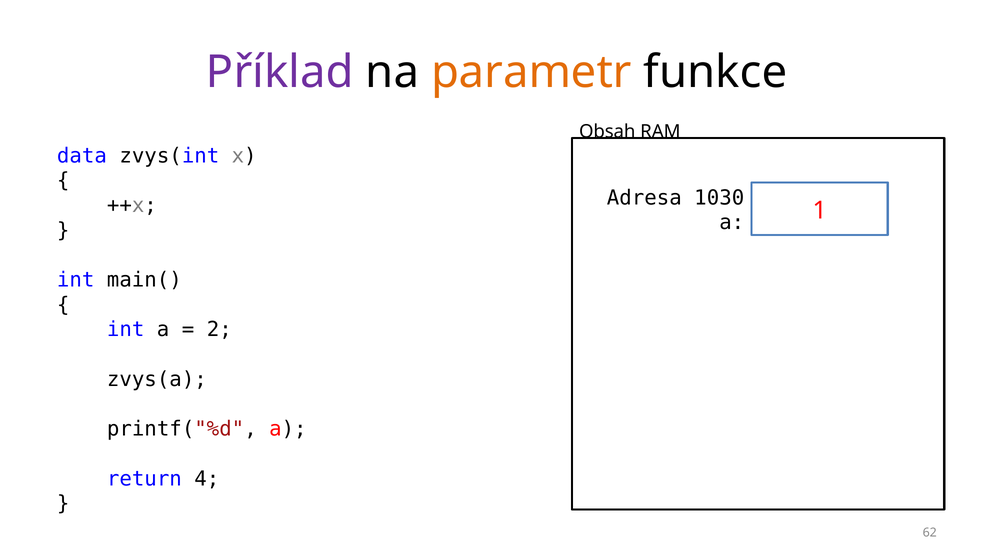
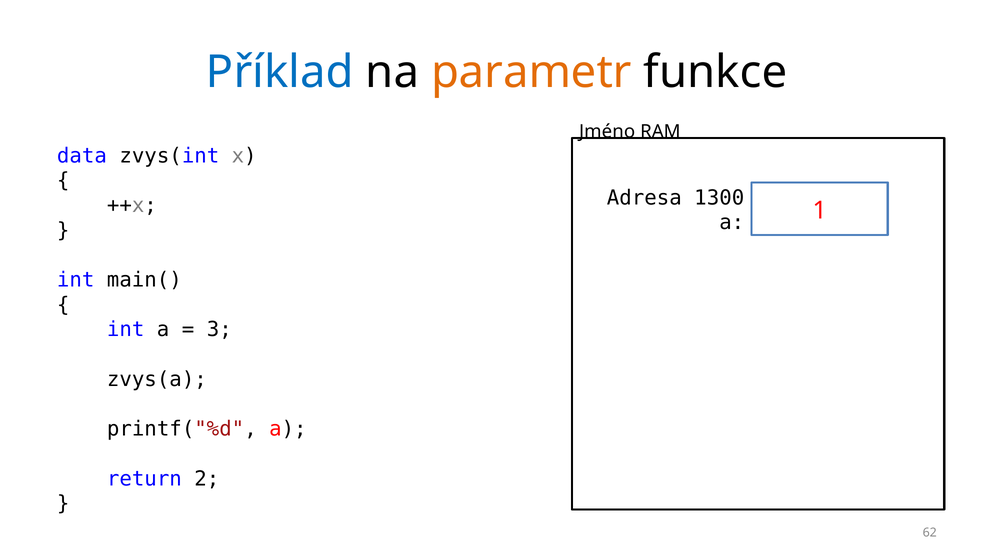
Příklad colour: purple -> blue
Obsah: Obsah -> Jméno
1030: 1030 -> 1300
2: 2 -> 3
4: 4 -> 2
